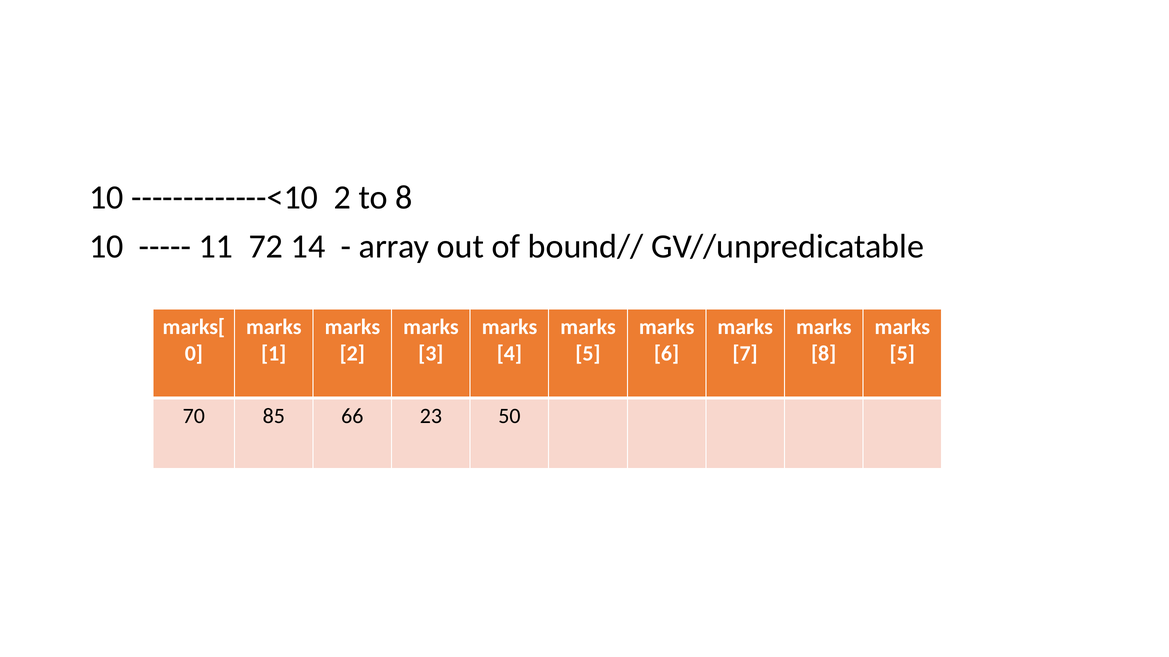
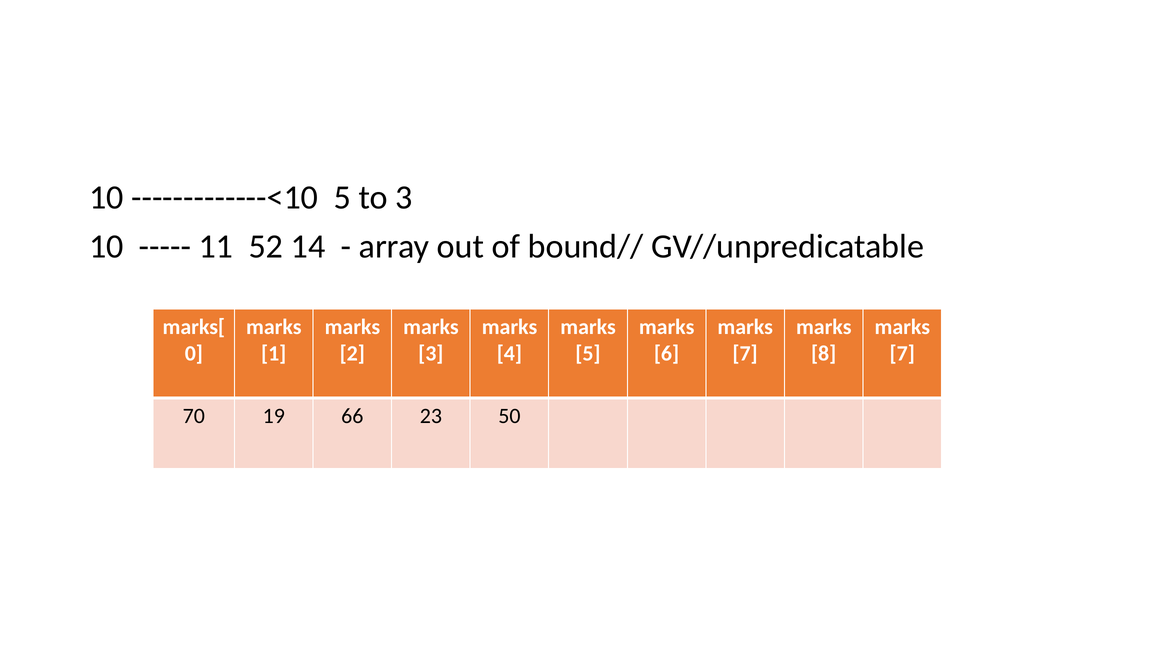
-------------<10 2: 2 -> 5
to 8: 8 -> 3
72: 72 -> 52
5 at (902, 354): 5 -> 7
85: 85 -> 19
